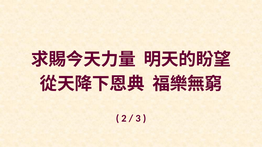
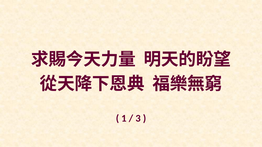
2: 2 -> 1
